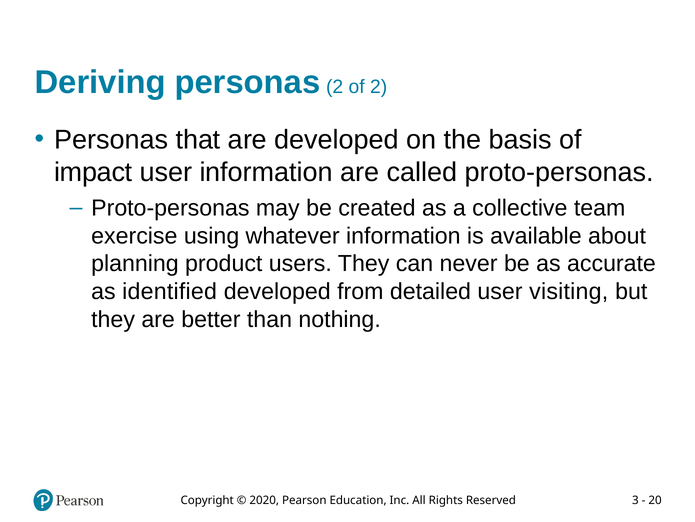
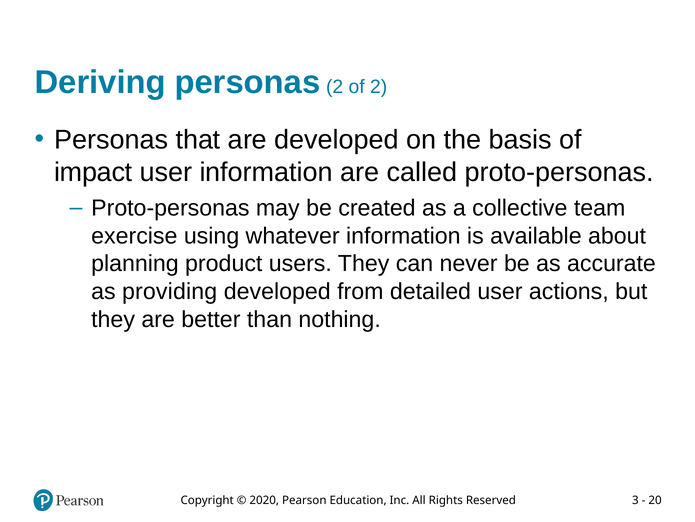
identified: identified -> providing
visiting: visiting -> actions
